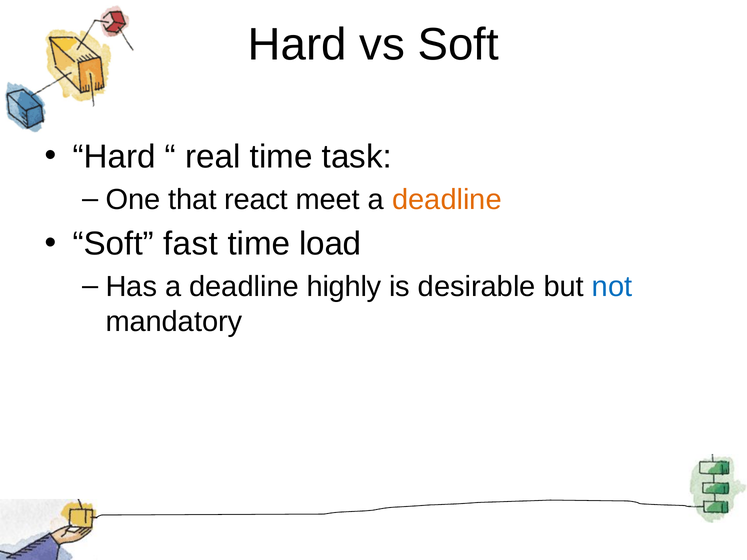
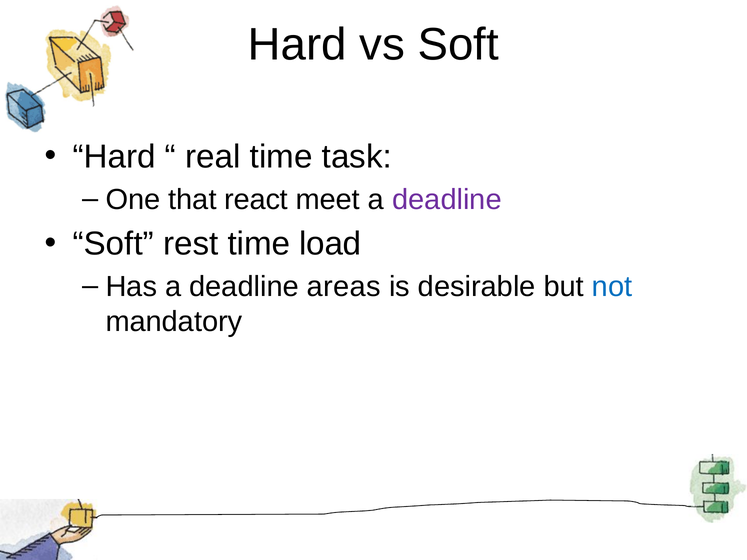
deadline at (447, 200) colour: orange -> purple
fast: fast -> rest
highly: highly -> areas
